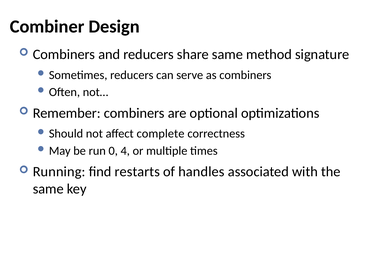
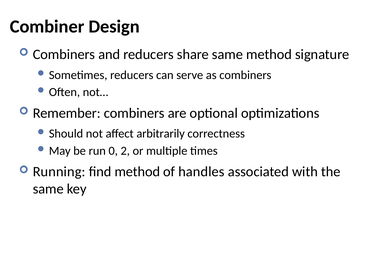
complete: complete -> arbitrarily
4: 4 -> 2
find restarts: restarts -> method
